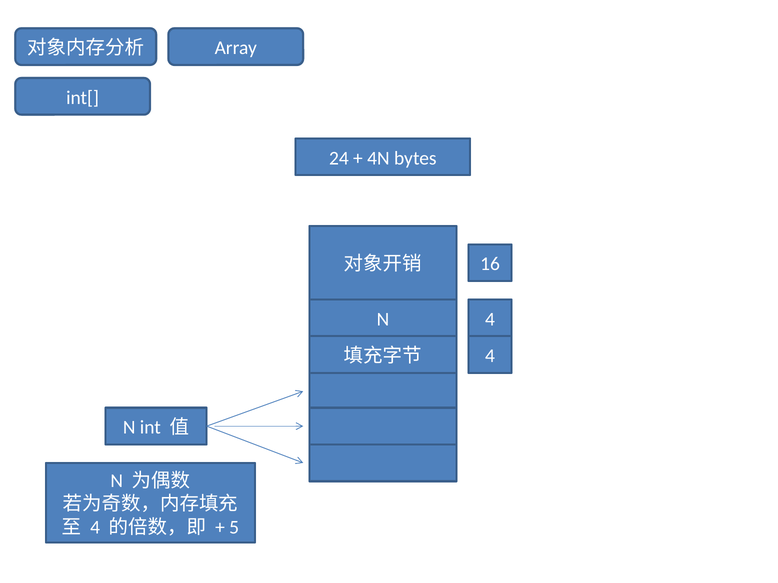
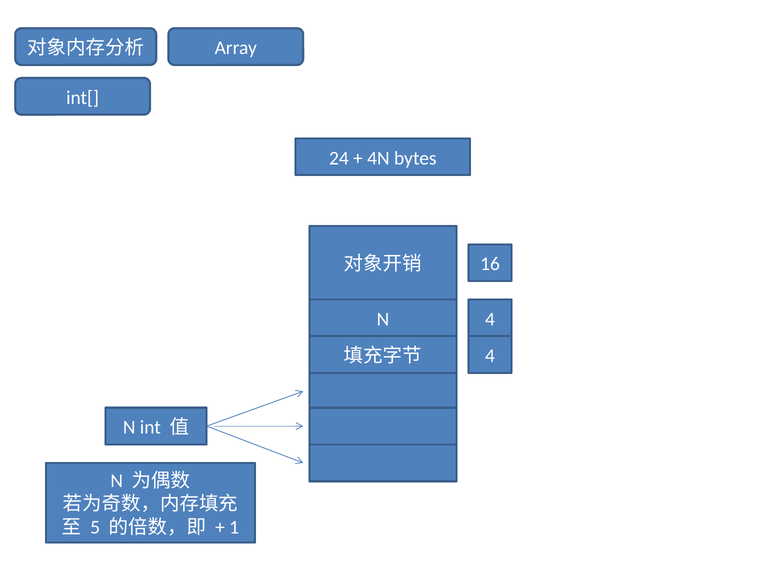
4 at (95, 528): 4 -> 5
5: 5 -> 1
